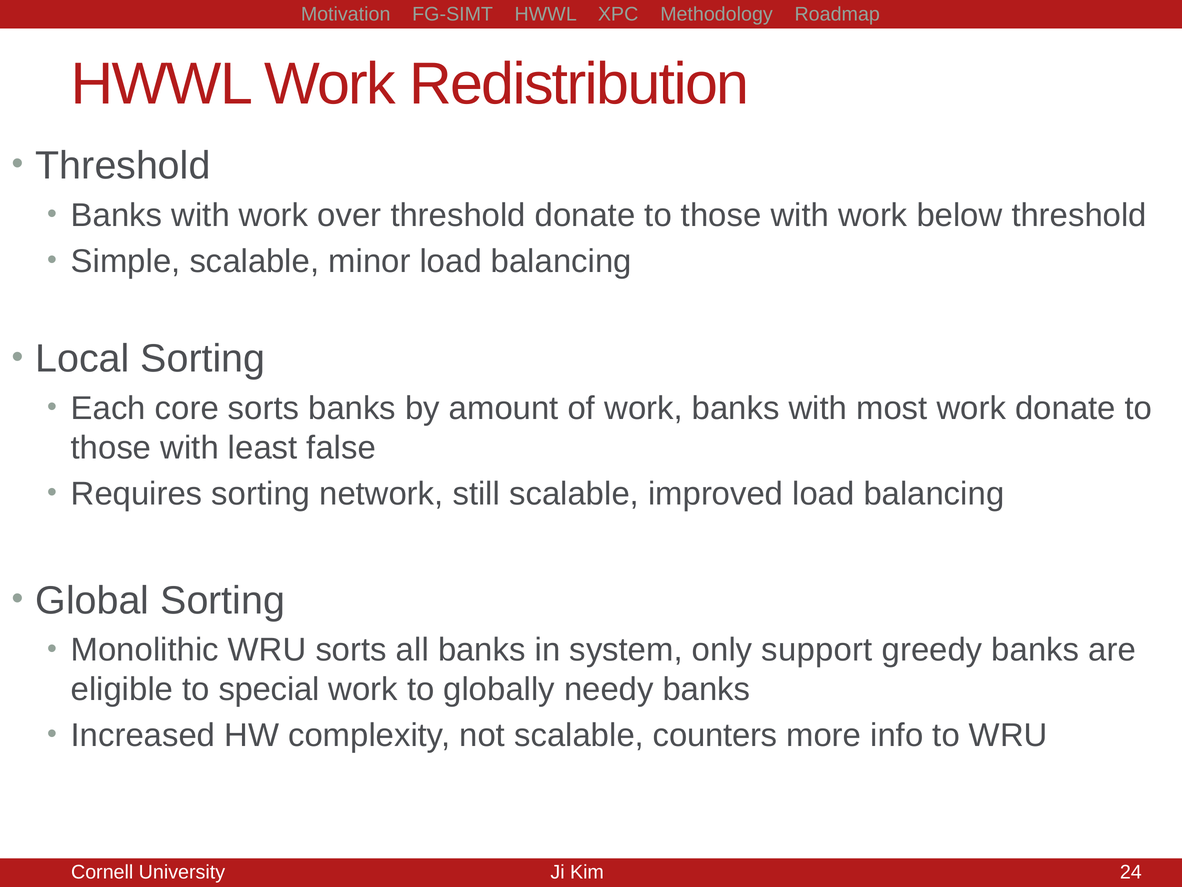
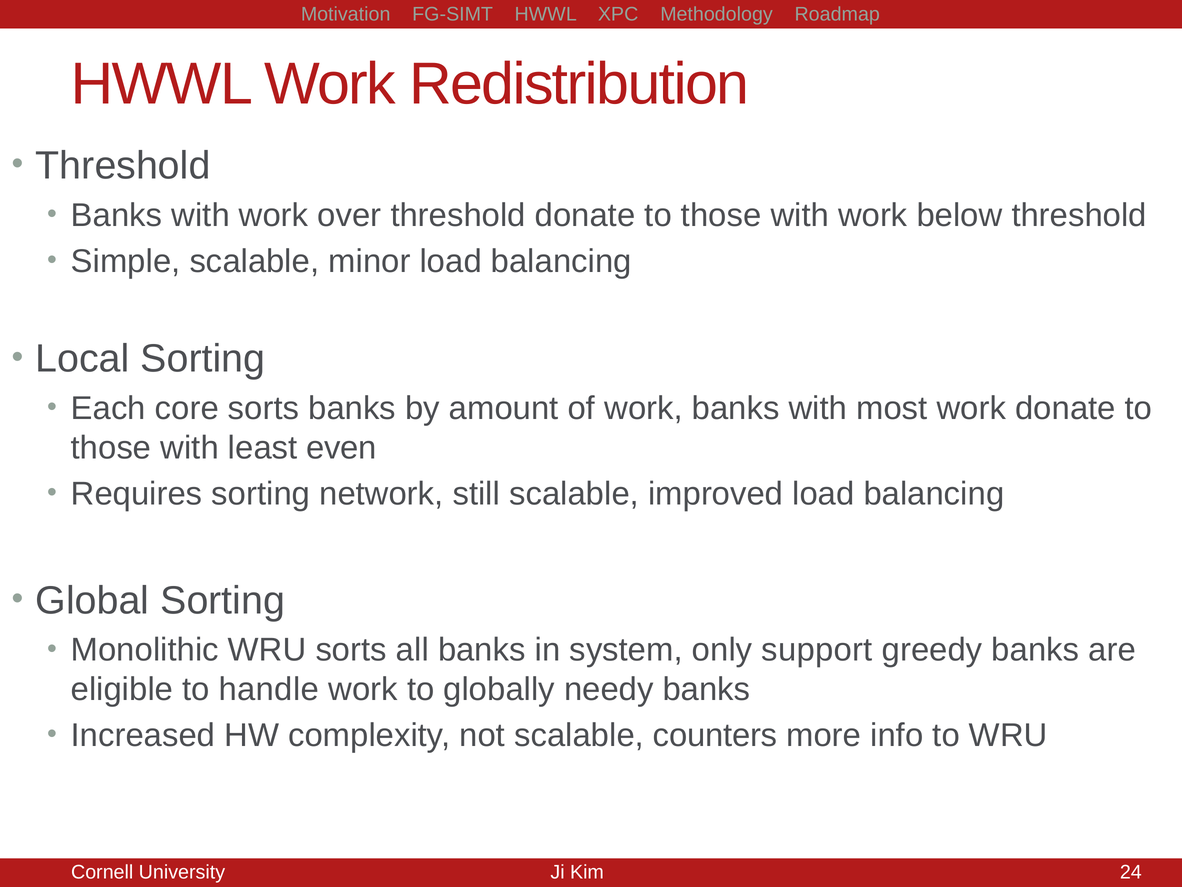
false: false -> even
special: special -> handle
